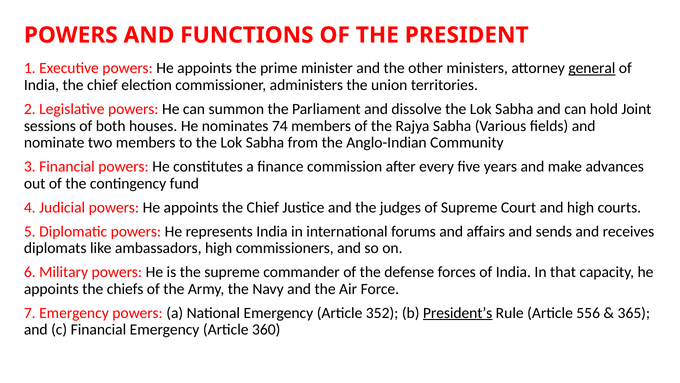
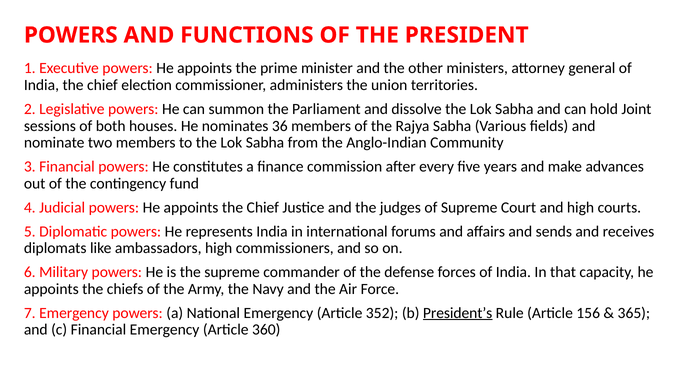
general underline: present -> none
74: 74 -> 36
556: 556 -> 156
